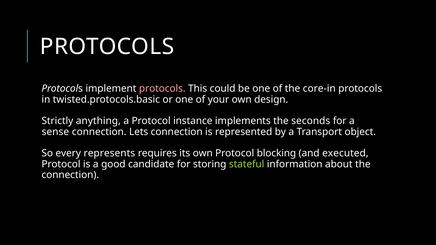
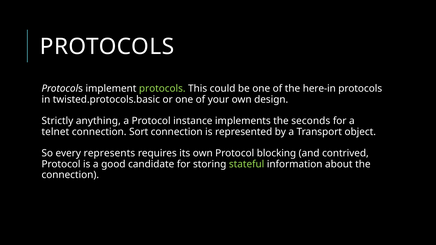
protocols at (162, 89) colour: pink -> light green
core-in: core-in -> here-in
sense: sense -> telnet
Lets: Lets -> Sort
executed: executed -> contrived
